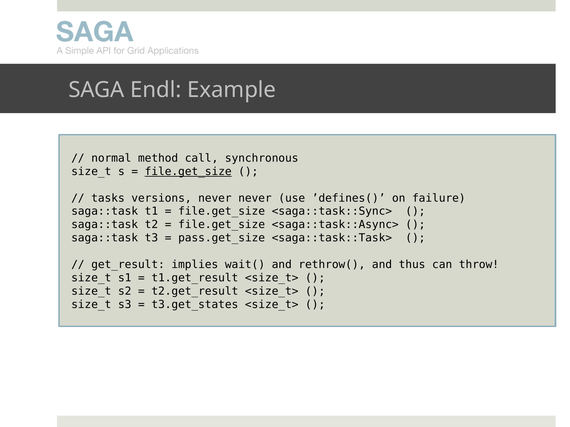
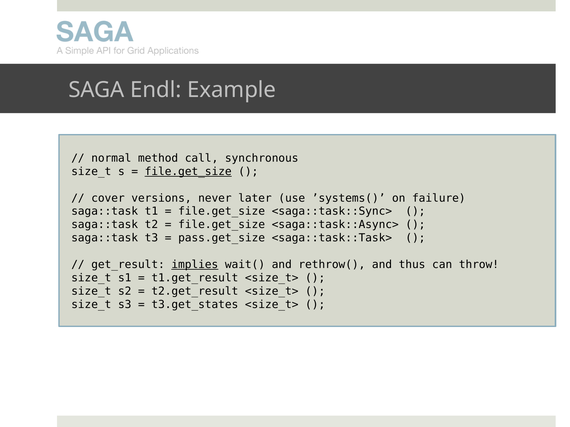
tasks: tasks -> cover
never never: never -> later
’defines(: ’defines( -> ’systems(
implies underline: none -> present
